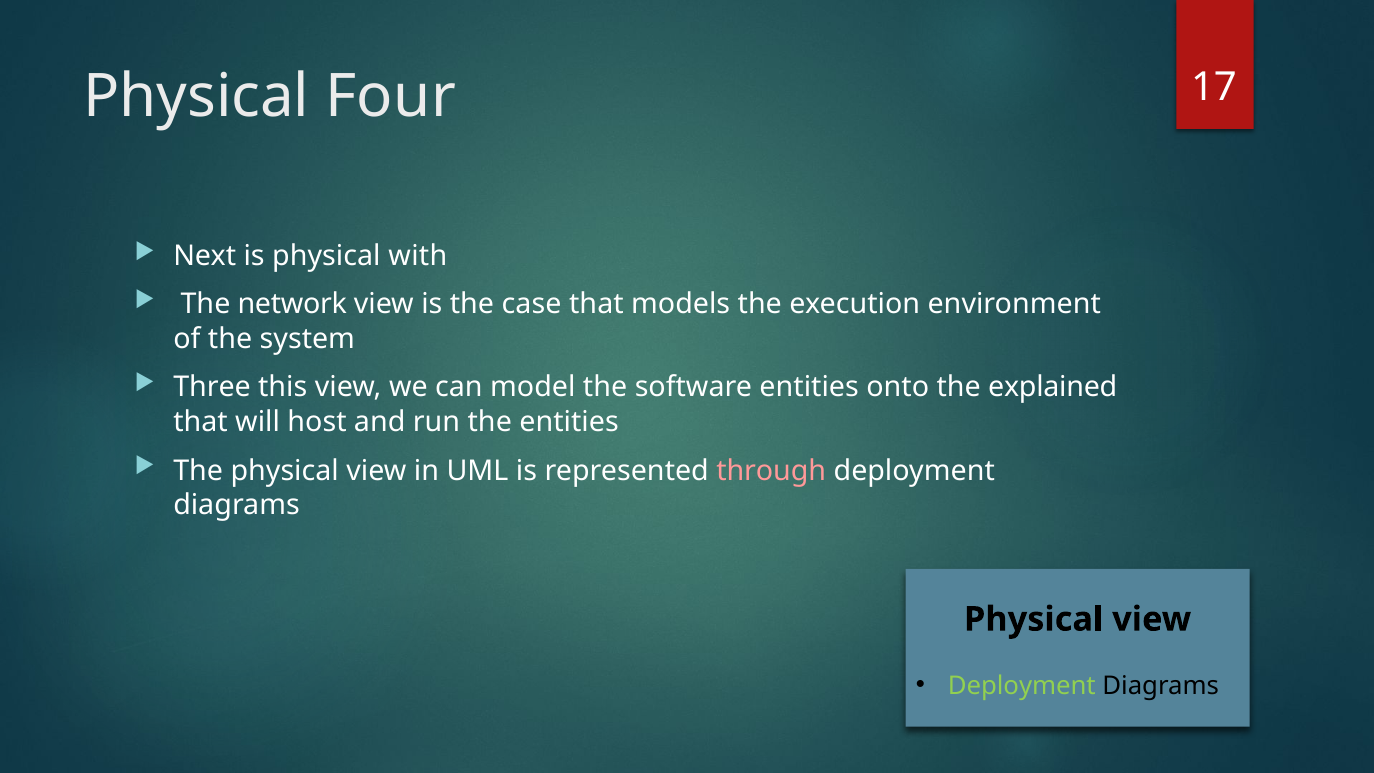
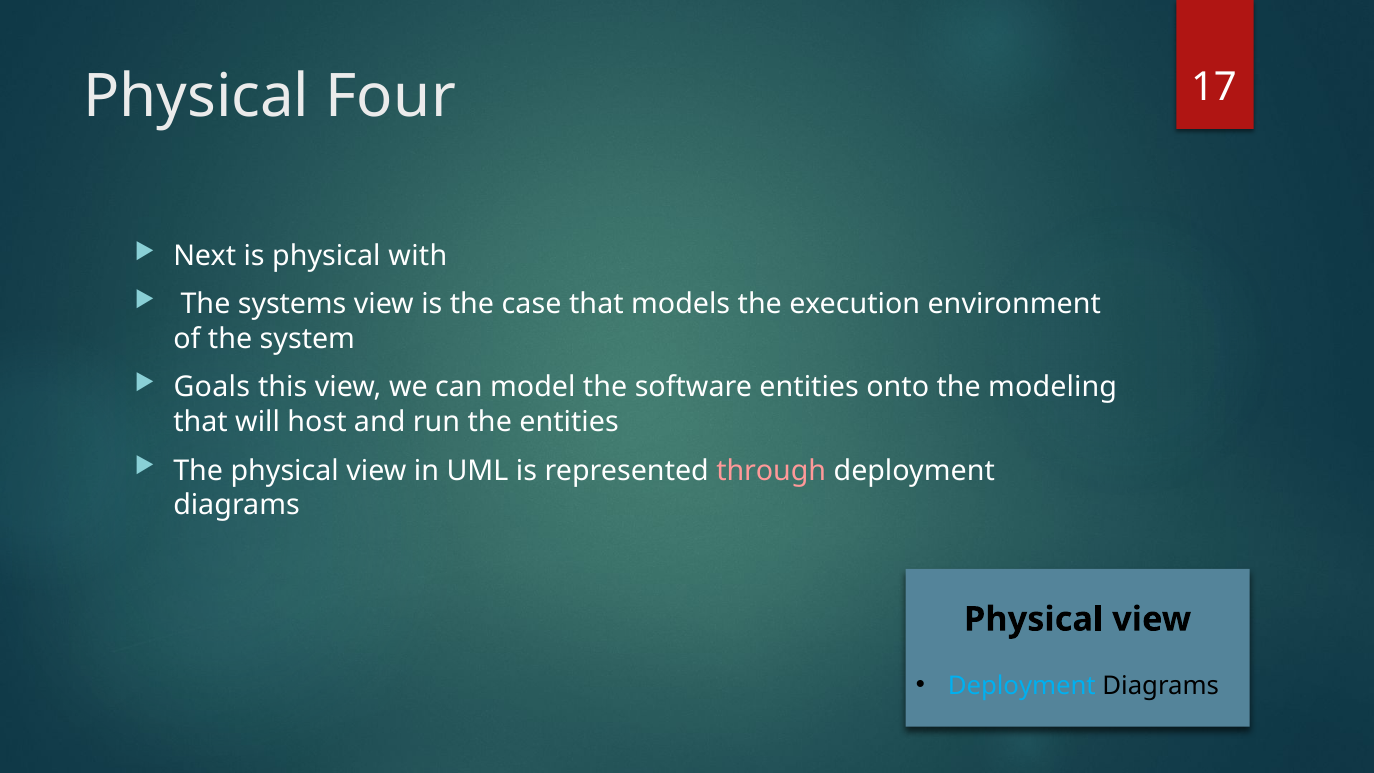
network: network -> systems
Three: Three -> Goals
explained: explained -> modeling
Deployment at (1022, 686) colour: light green -> light blue
